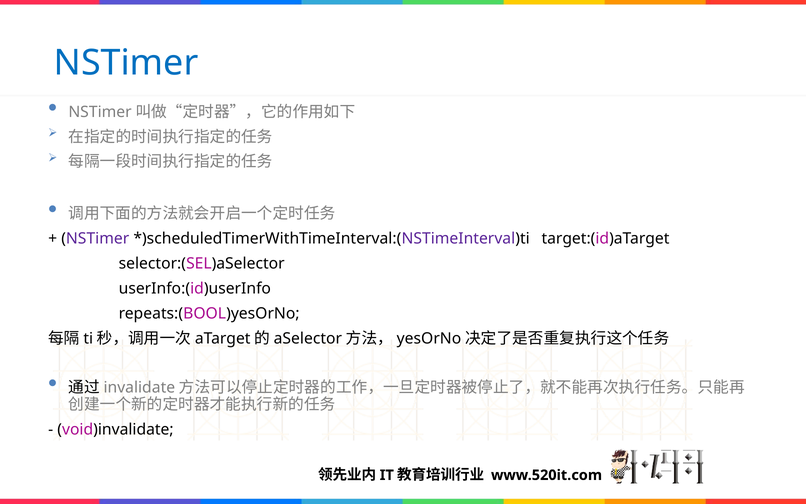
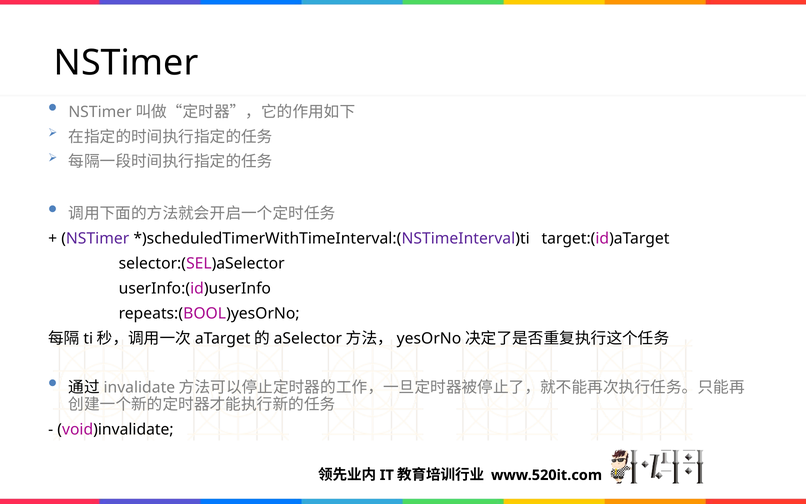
NSTimer at (126, 63) colour: blue -> black
